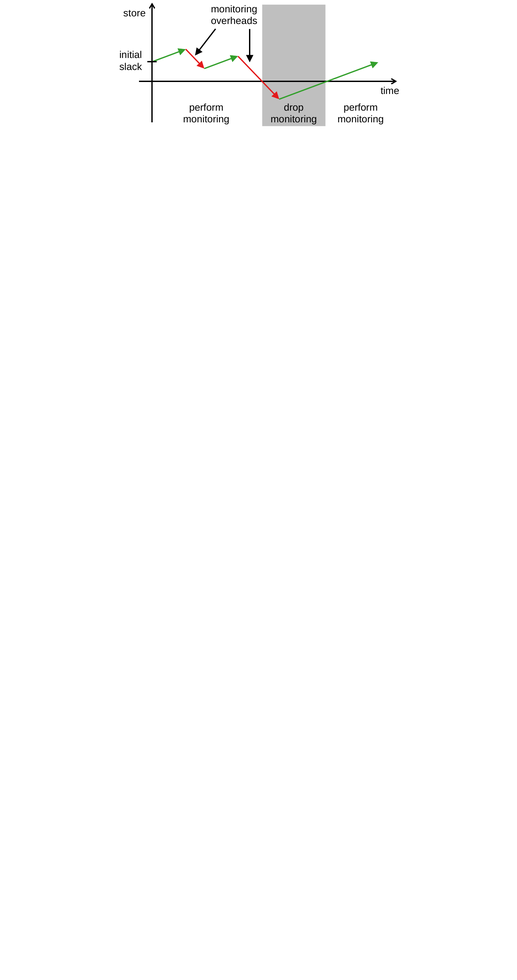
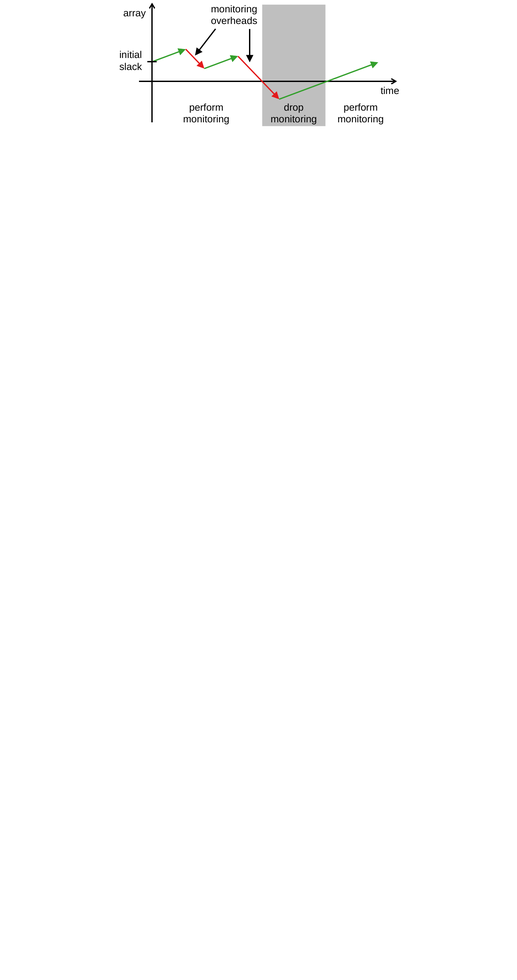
store: store -> array
